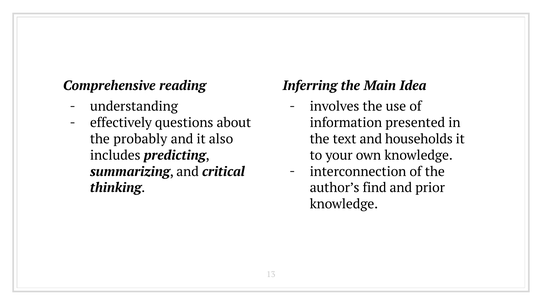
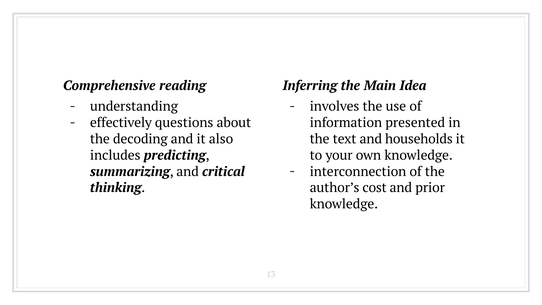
probably: probably -> decoding
find: find -> cost
